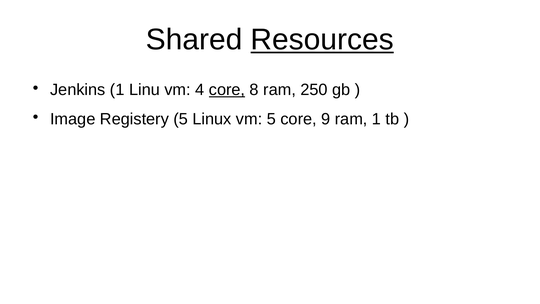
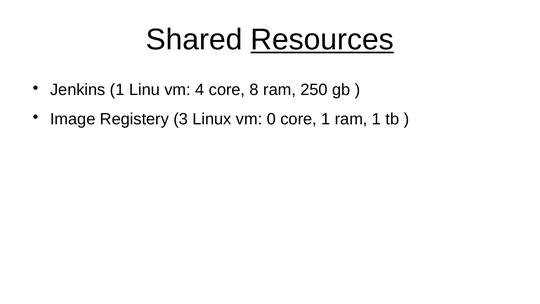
core at (227, 90) underline: present -> none
Registery 5: 5 -> 3
vm 5: 5 -> 0
core 9: 9 -> 1
